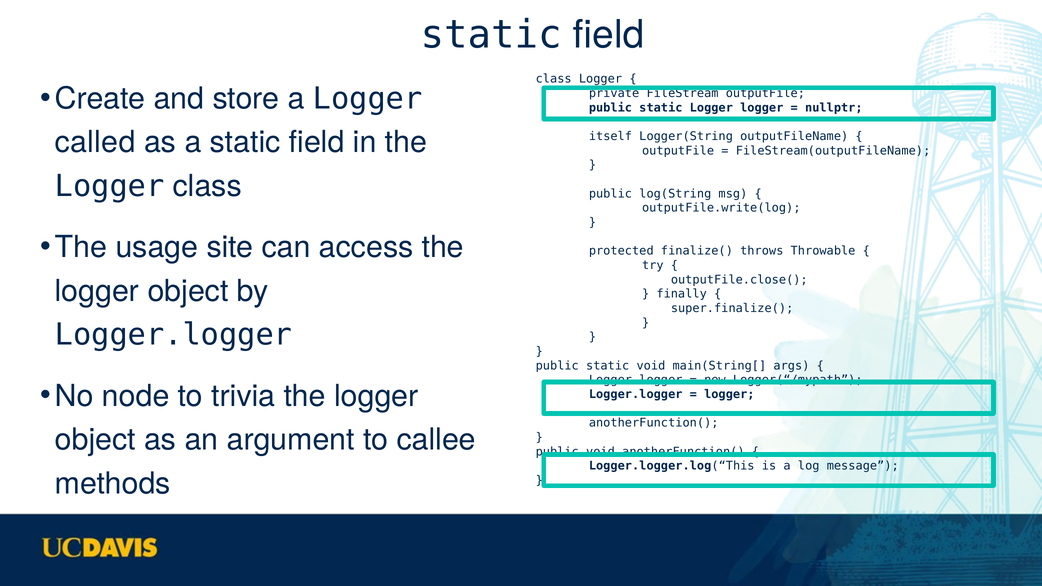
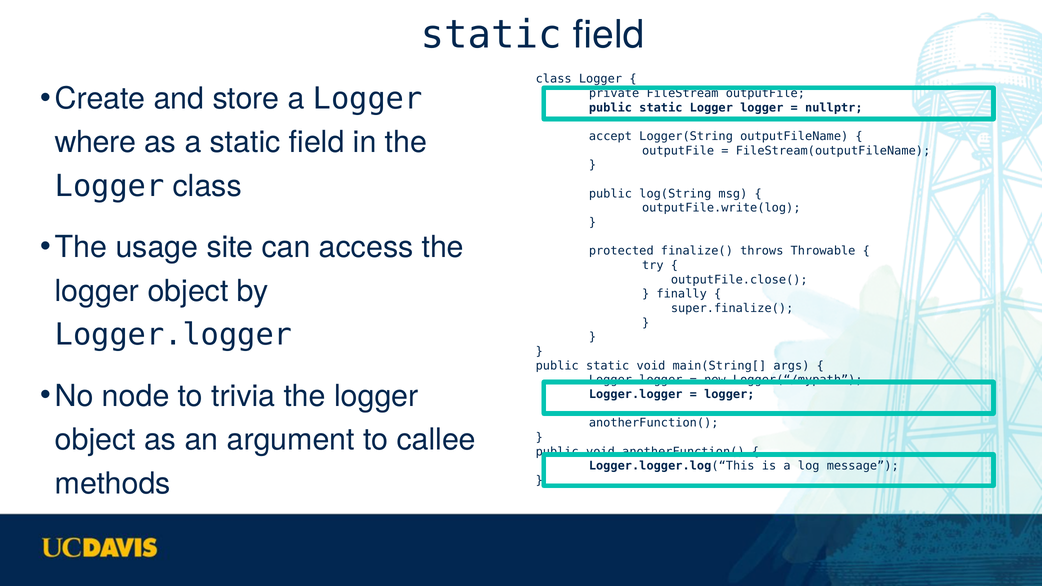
called: called -> where
itself: itself -> accept
